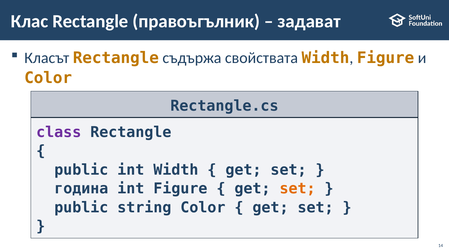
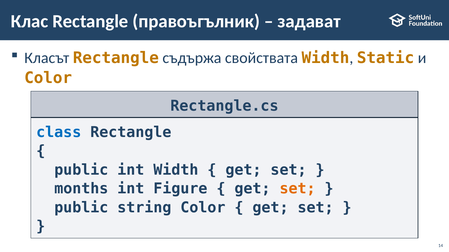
Width Figure: Figure -> Static
class colour: purple -> blue
година: година -> months
